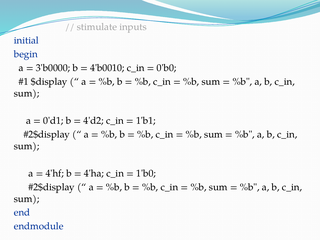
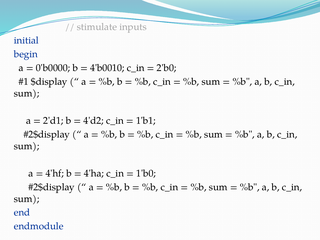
3'b0000: 3'b0000 -> 0'b0000
0'b0: 0'b0 -> 2'b0
0'd1: 0'd1 -> 2'd1
